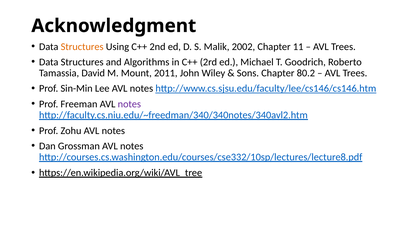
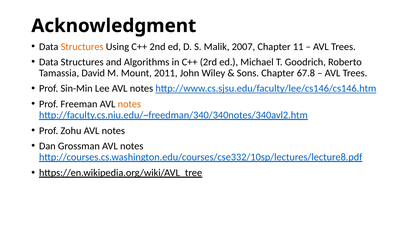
2002: 2002 -> 2007
80.2: 80.2 -> 67.8
notes at (129, 104) colour: purple -> orange
